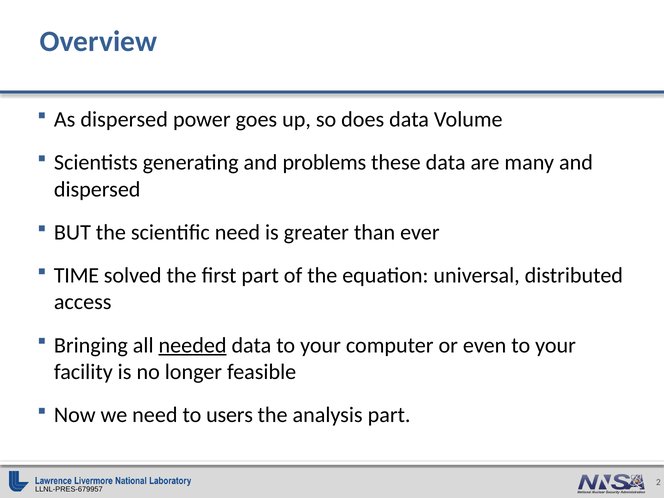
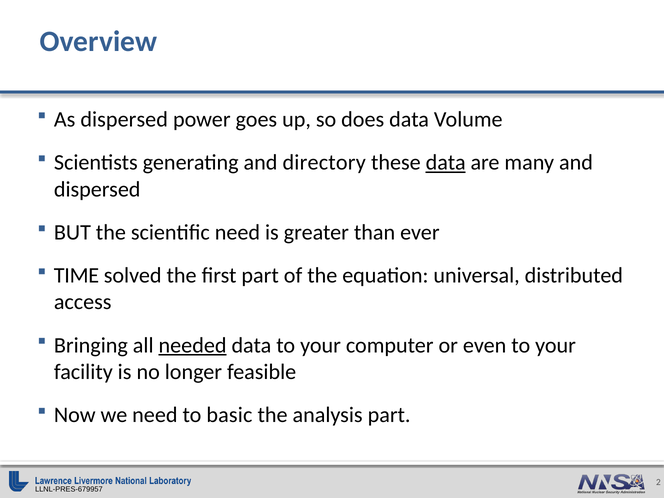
problems: problems -> directory
data at (446, 163) underline: none -> present
users: users -> basic
